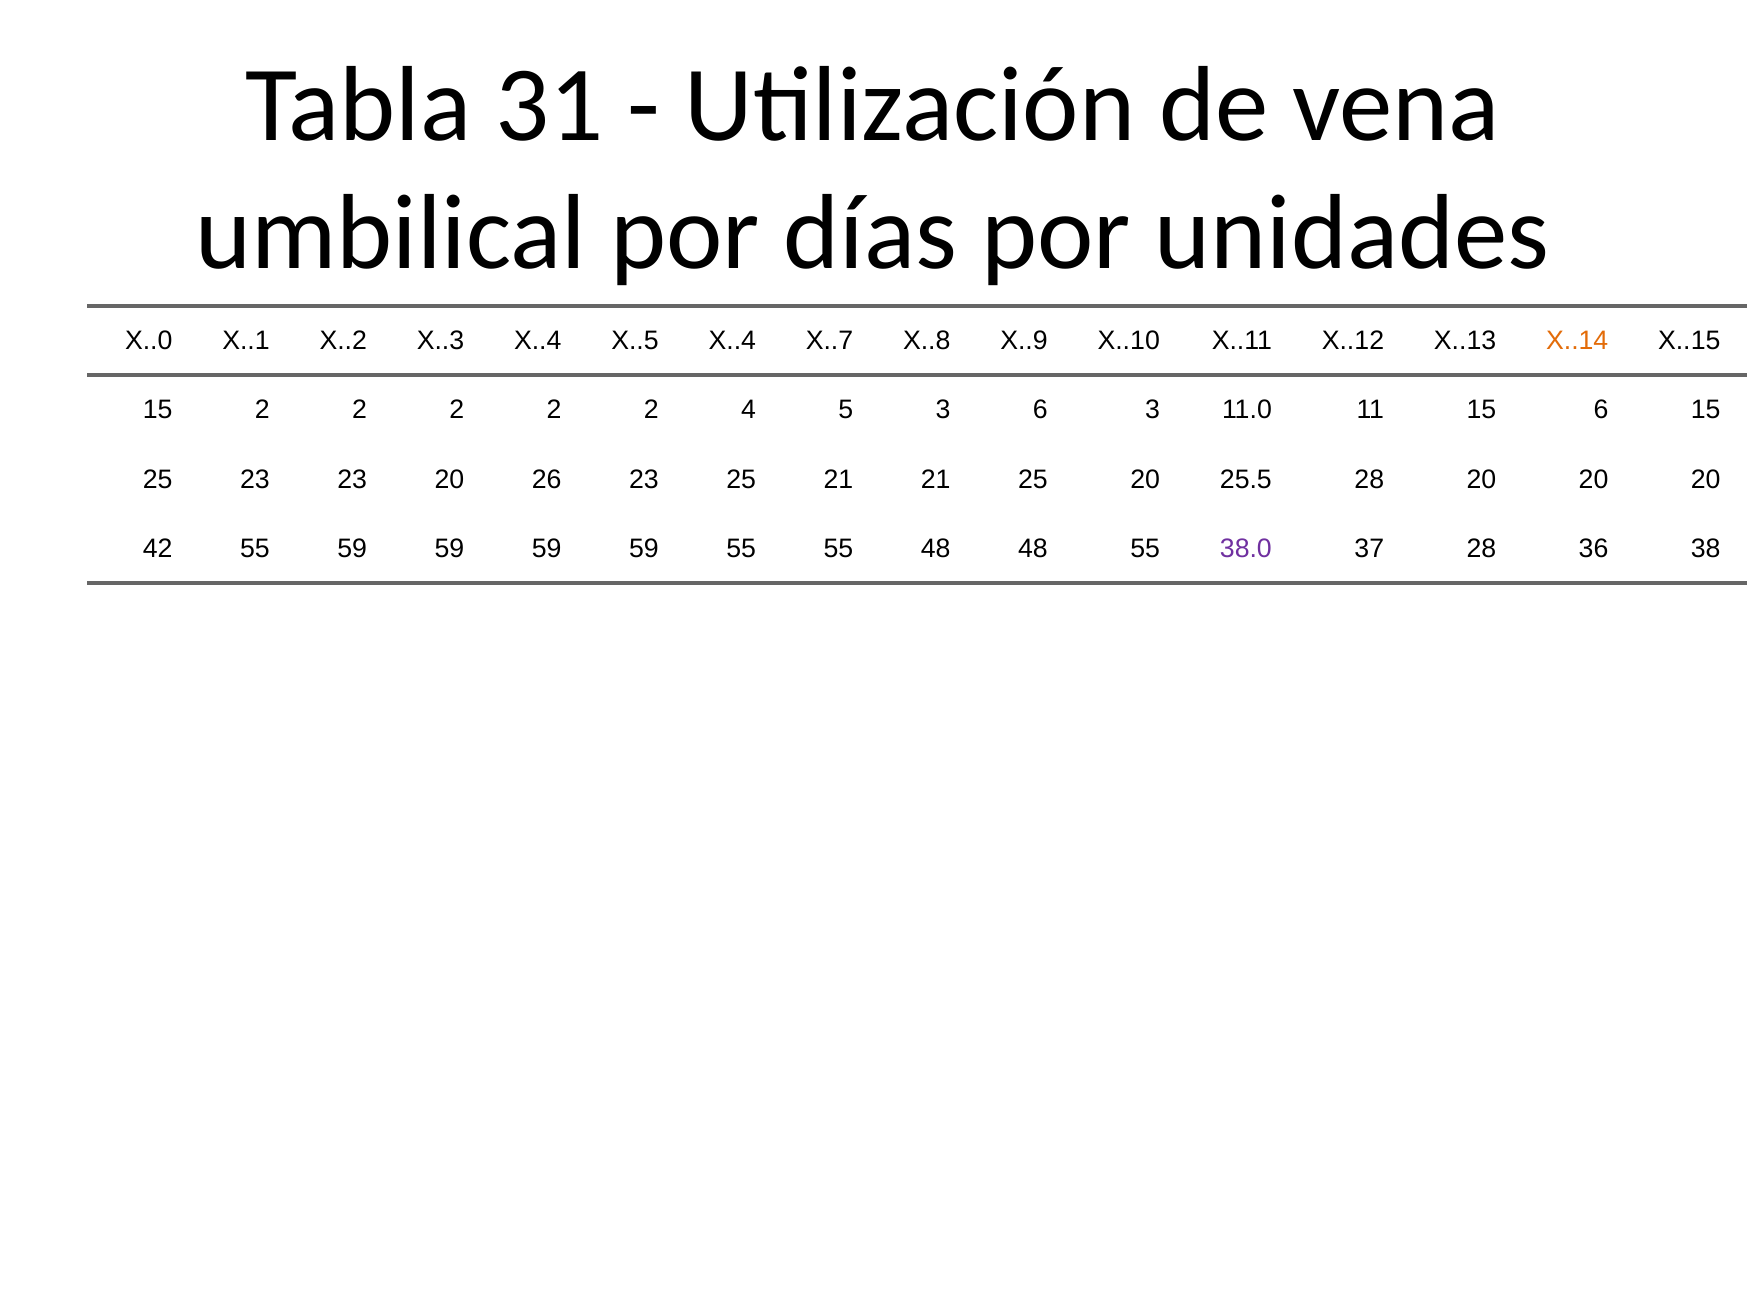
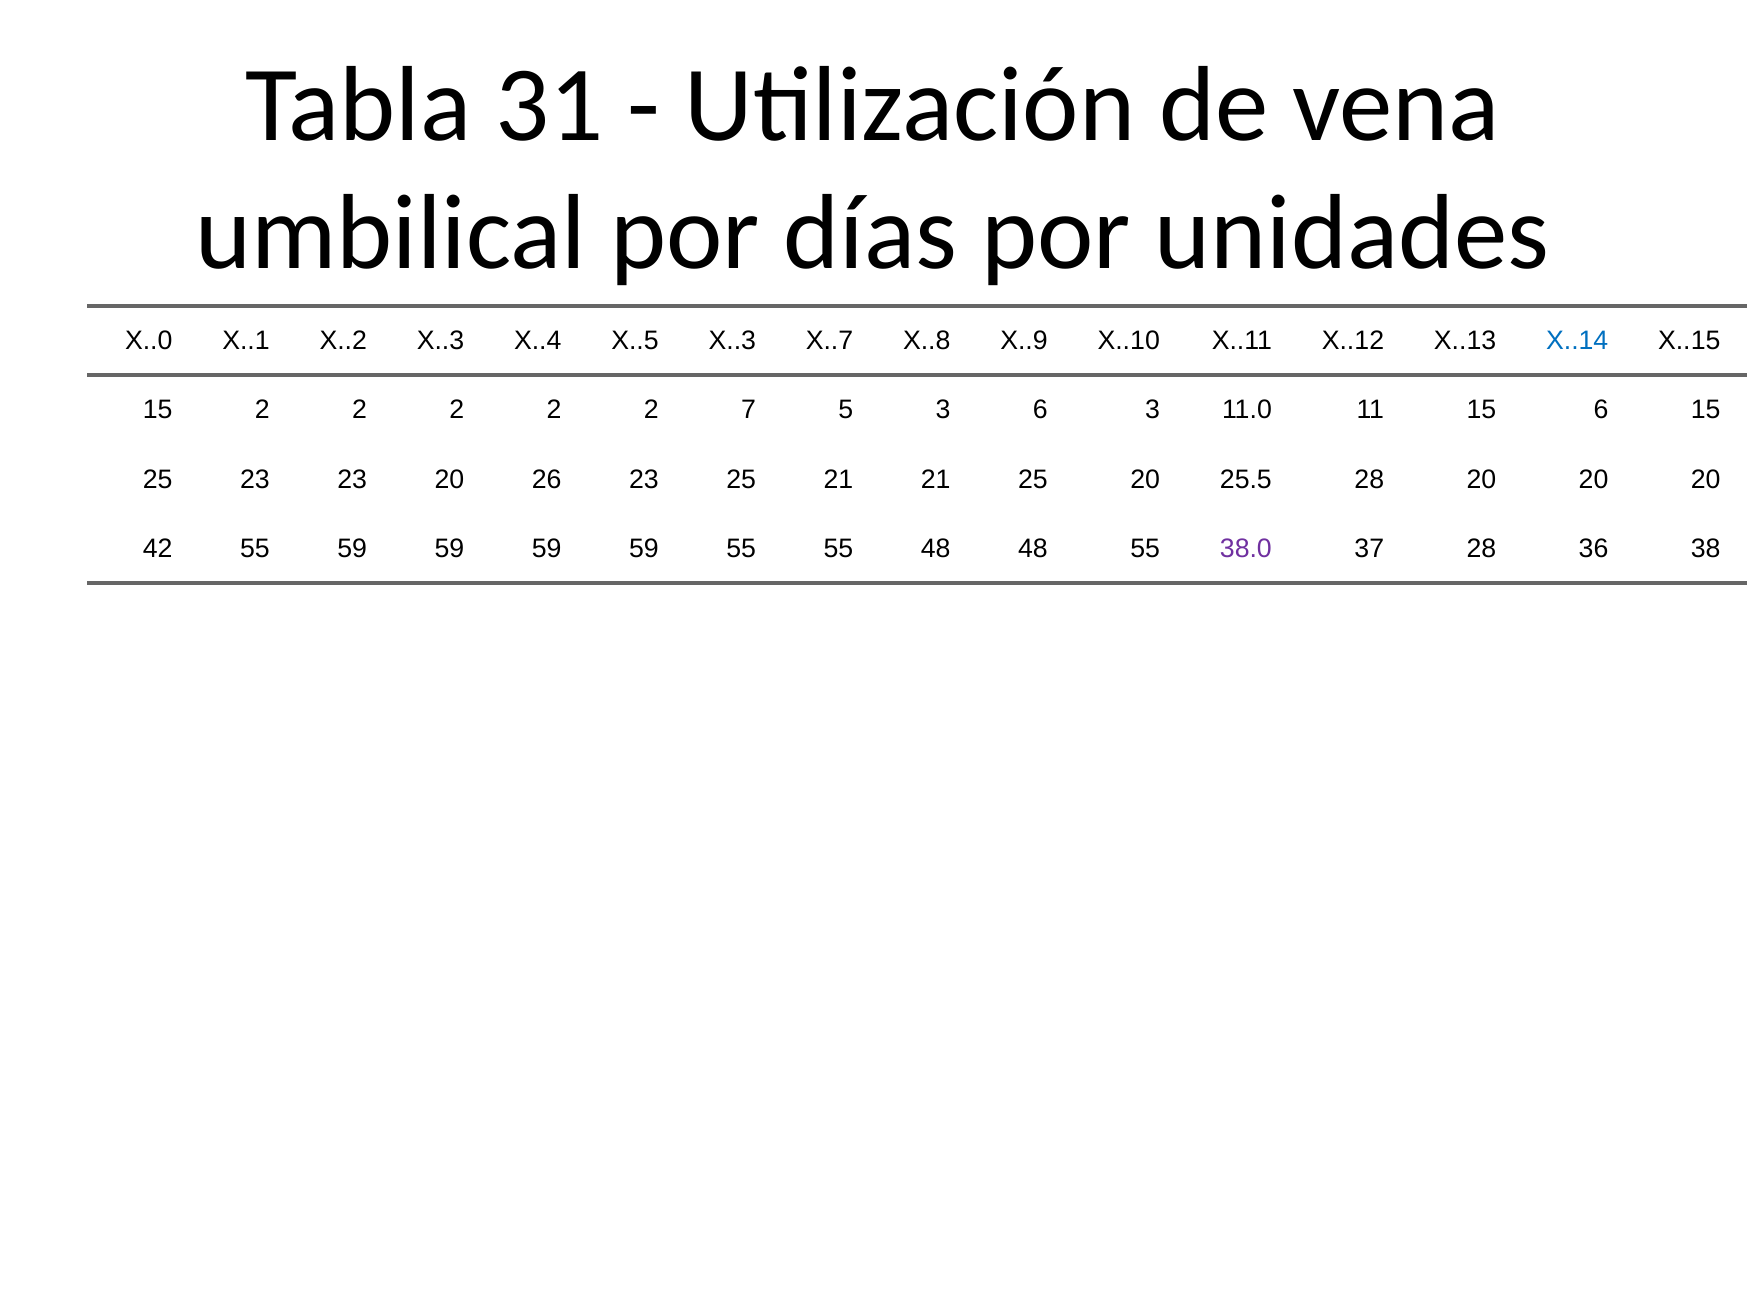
X..5 X..4: X..4 -> X..3
X..14 colour: orange -> blue
4: 4 -> 7
